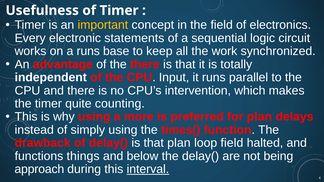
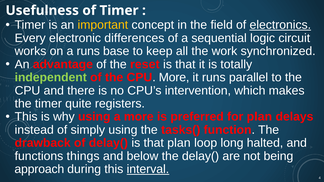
electronics underline: none -> present
statements: statements -> differences
the there: there -> reset
independent colour: white -> light green
CPU Input: Input -> More
counting: counting -> registers
times(: times( -> tasks(
loop field: field -> long
